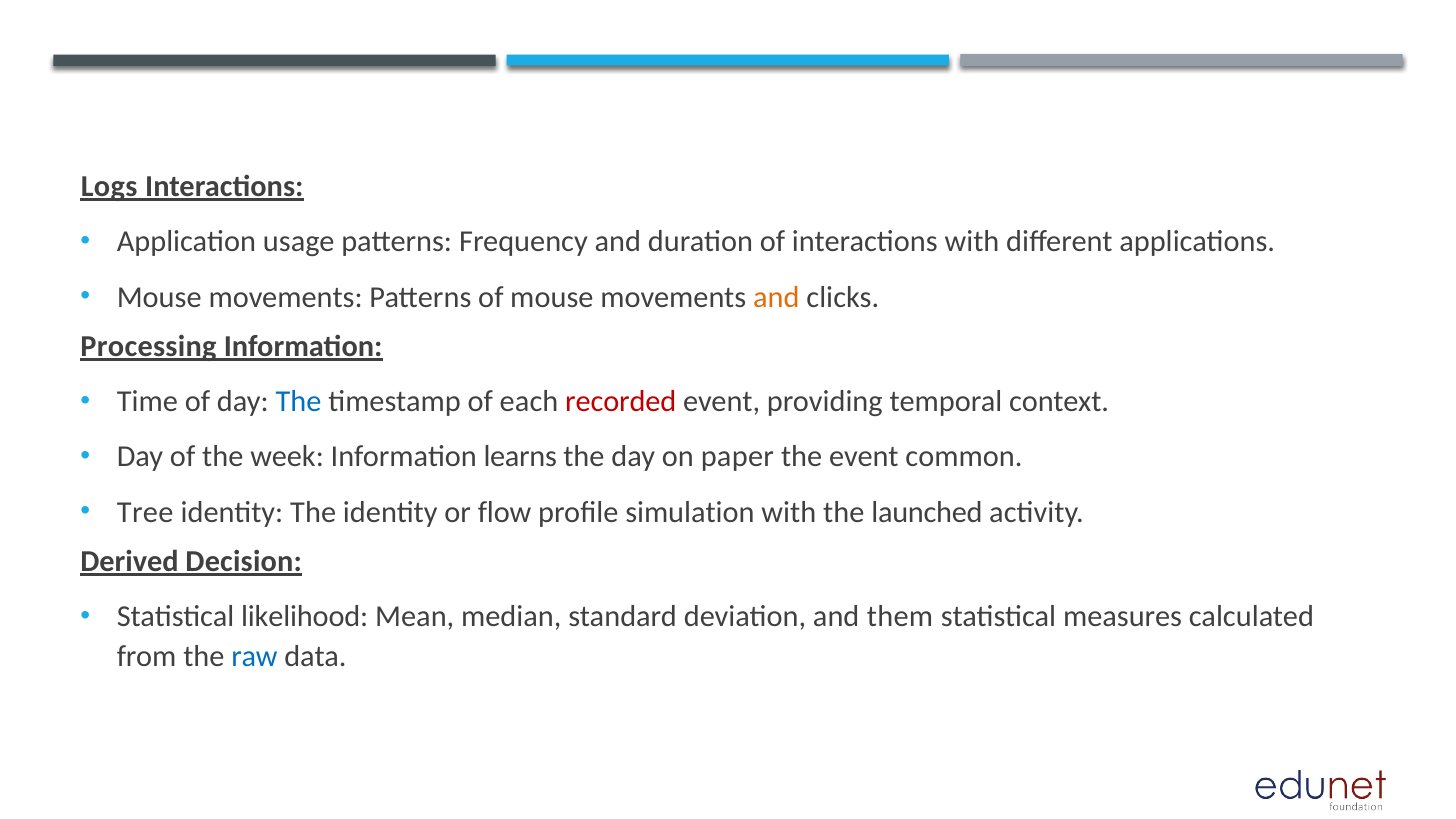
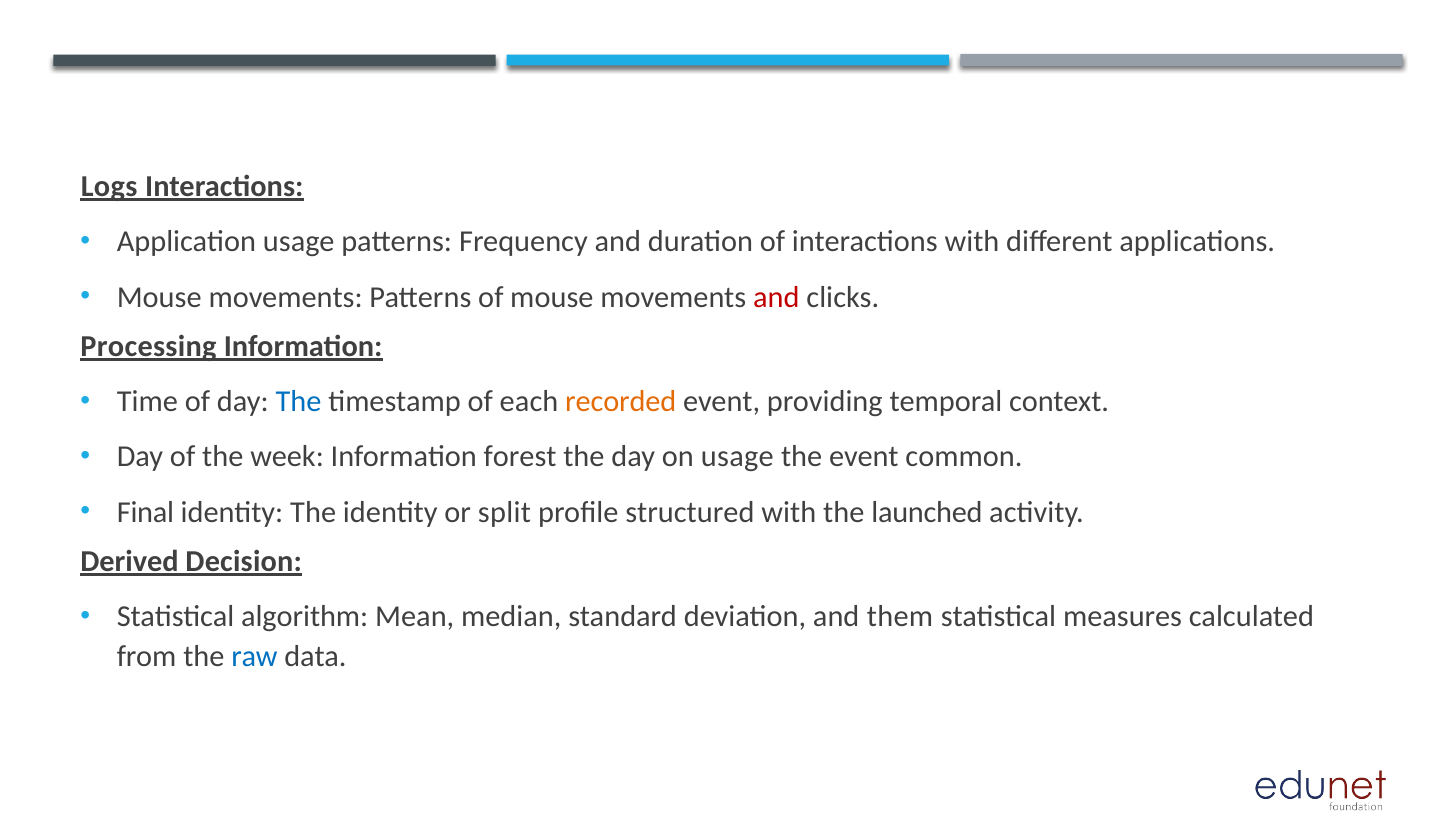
and at (776, 297) colour: orange -> red
recorded colour: red -> orange
learns: learns -> forest
on paper: paper -> usage
Tree: Tree -> Final
flow: flow -> split
simulation: simulation -> structured
likelihood: likelihood -> algorithm
